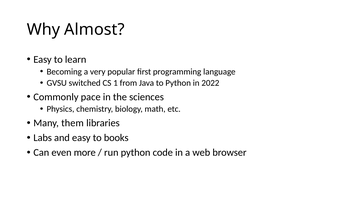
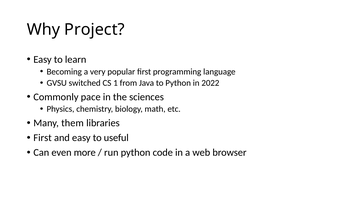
Almost: Almost -> Project
Labs at (43, 138): Labs -> First
books: books -> useful
